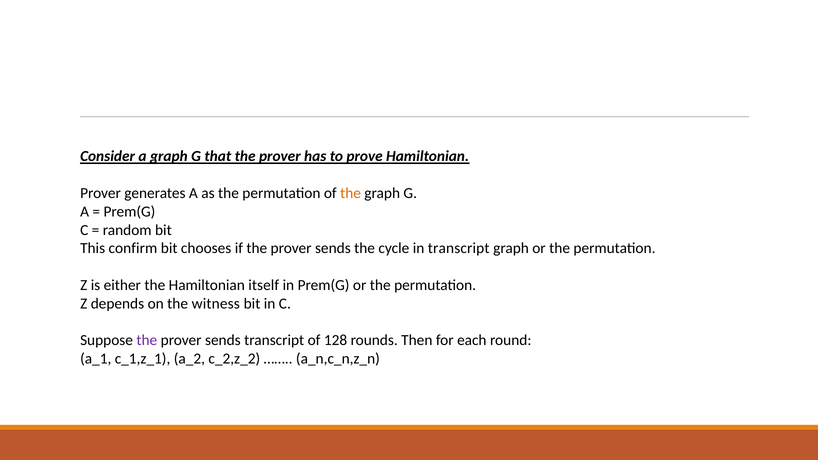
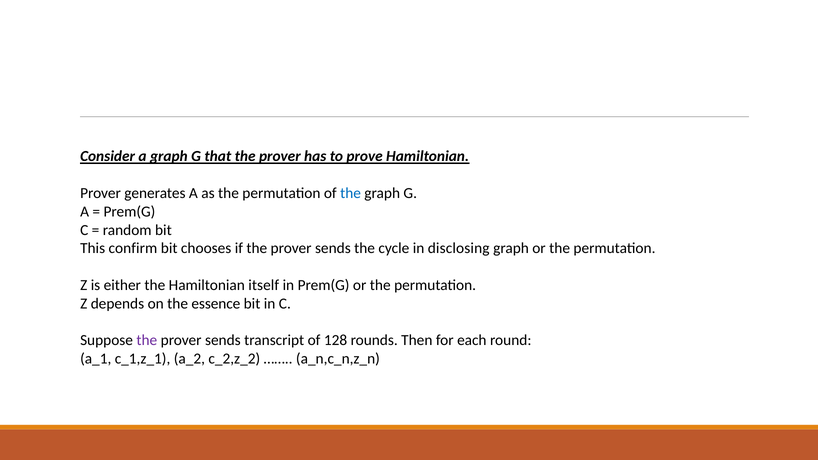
the at (351, 193) colour: orange -> blue
in transcript: transcript -> disclosing
witness: witness -> essence
